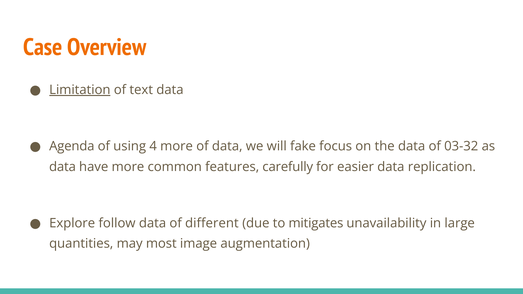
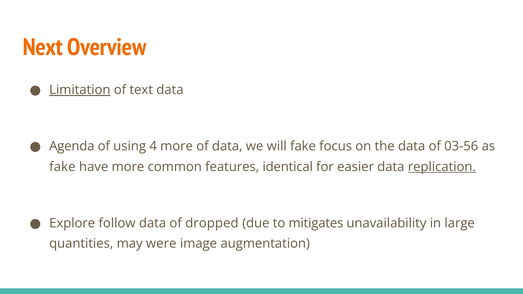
Case: Case -> Next
03-32: 03-32 -> 03-56
data at (63, 167): data -> fake
carefully: carefully -> identical
replication underline: none -> present
different: different -> dropped
most: most -> were
